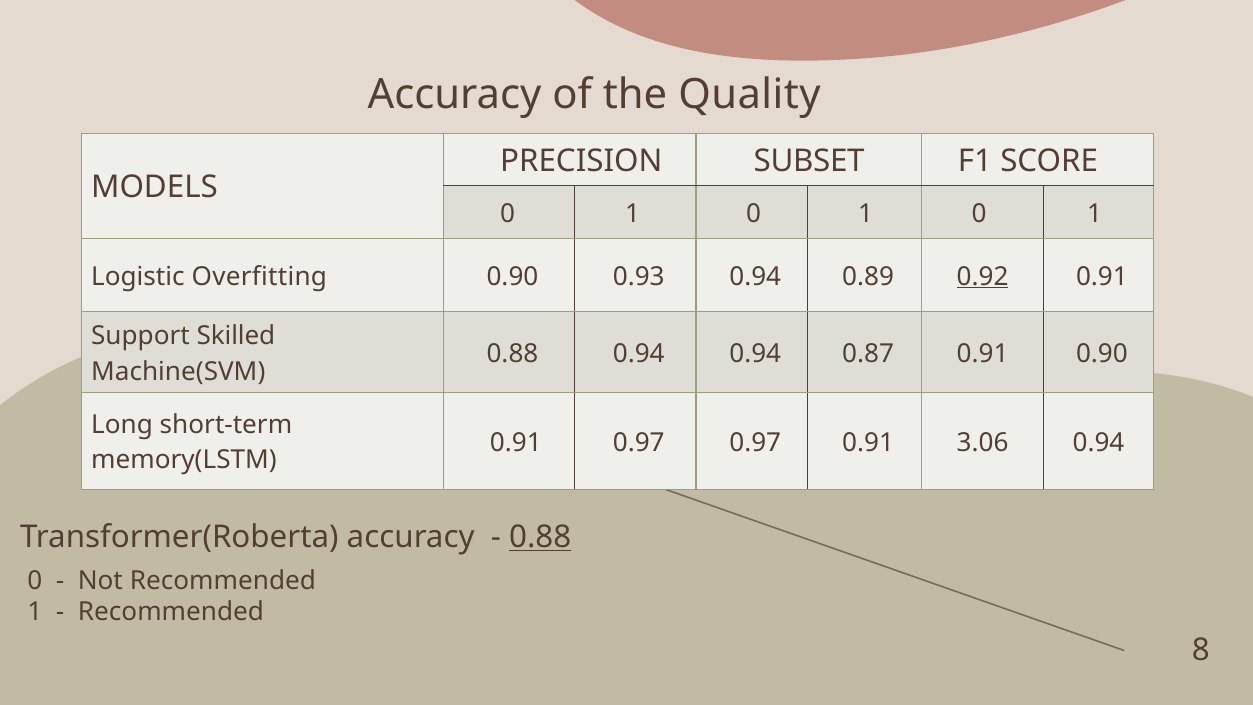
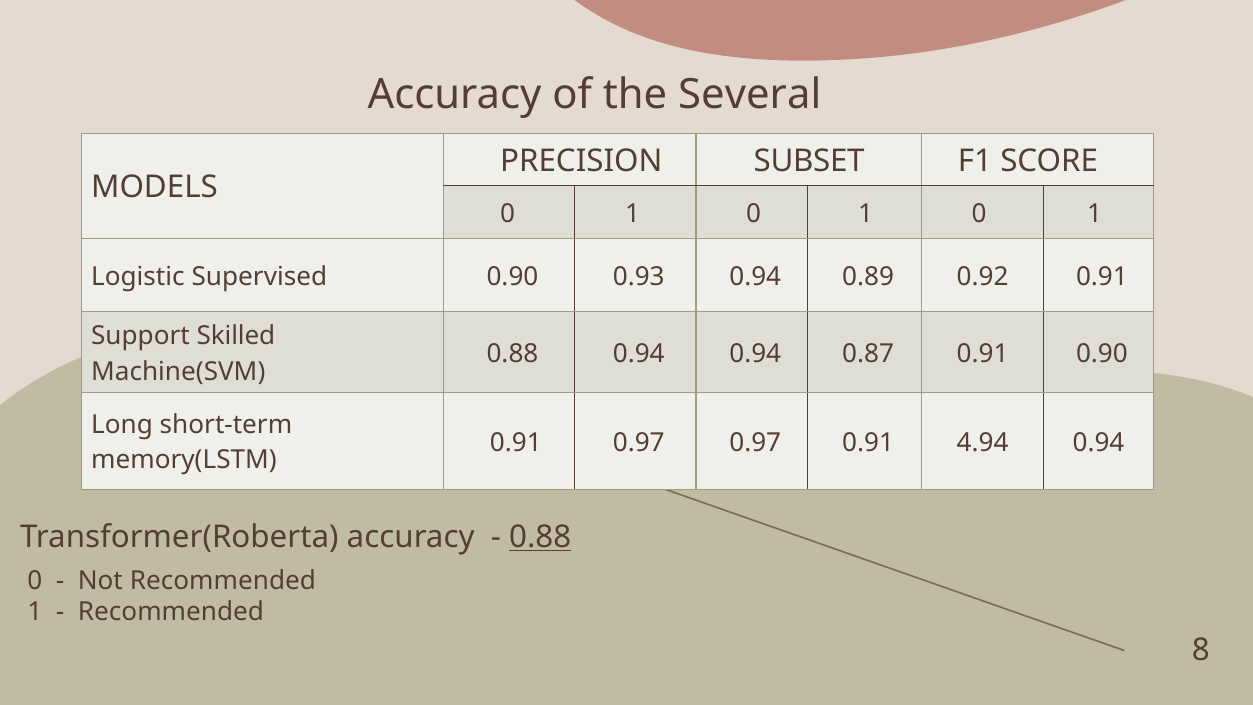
Quality: Quality -> Several
Overfitting: Overfitting -> Supervised
0.92 underline: present -> none
3.06: 3.06 -> 4.94
